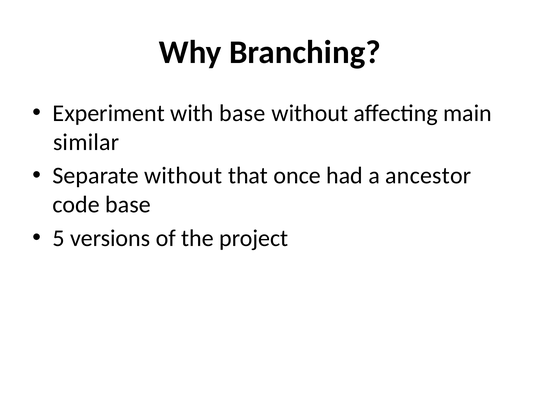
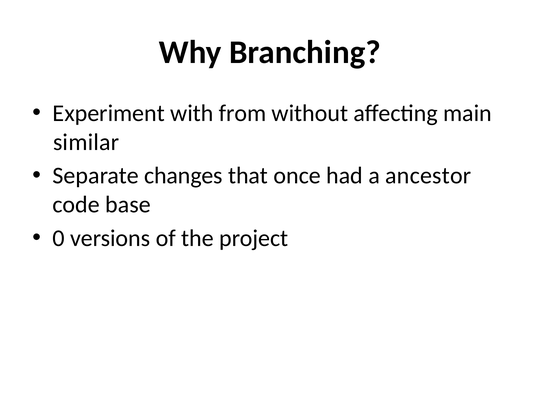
with base: base -> from
Separate without: without -> changes
5: 5 -> 0
